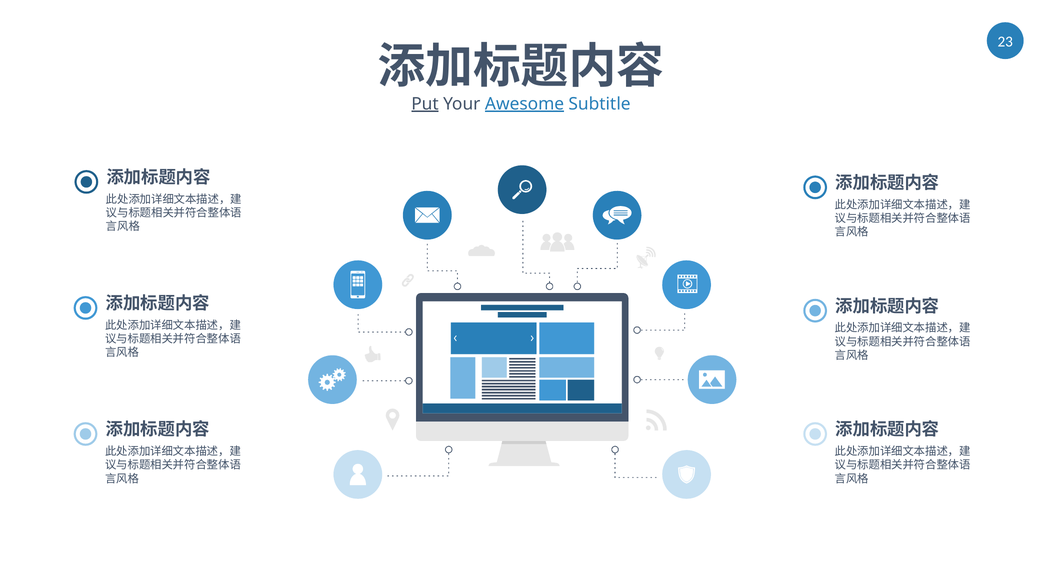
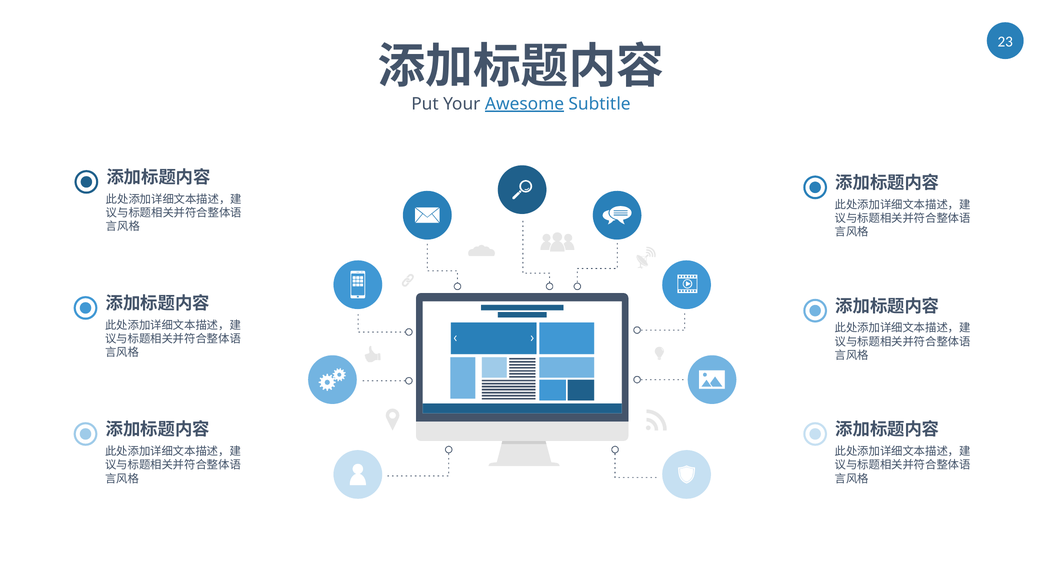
Put underline: present -> none
